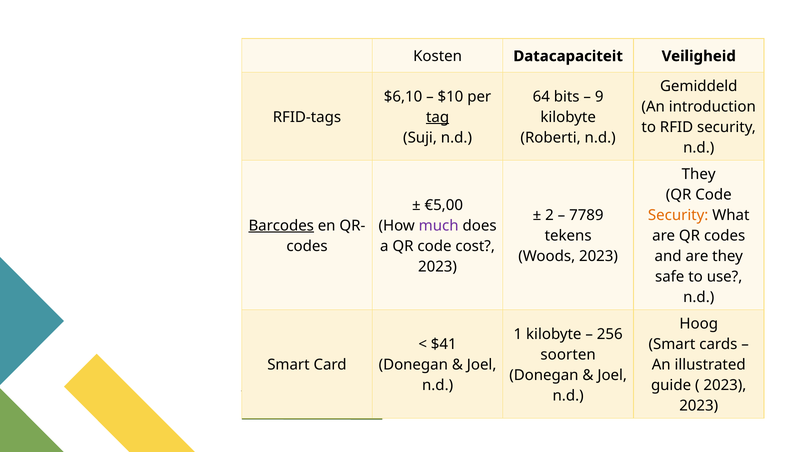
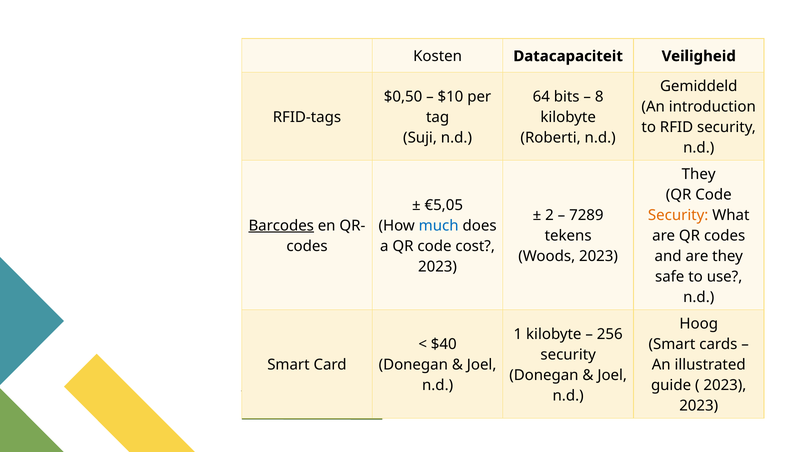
$6,10: $6,10 -> $0,50
9: 9 -> 8
tag underline: present -> none
€5,00: €5,00 -> €5,05
7789: 7789 -> 7289
much colour: purple -> blue
$41: $41 -> $40
soorten at (568, 354): soorten -> security
